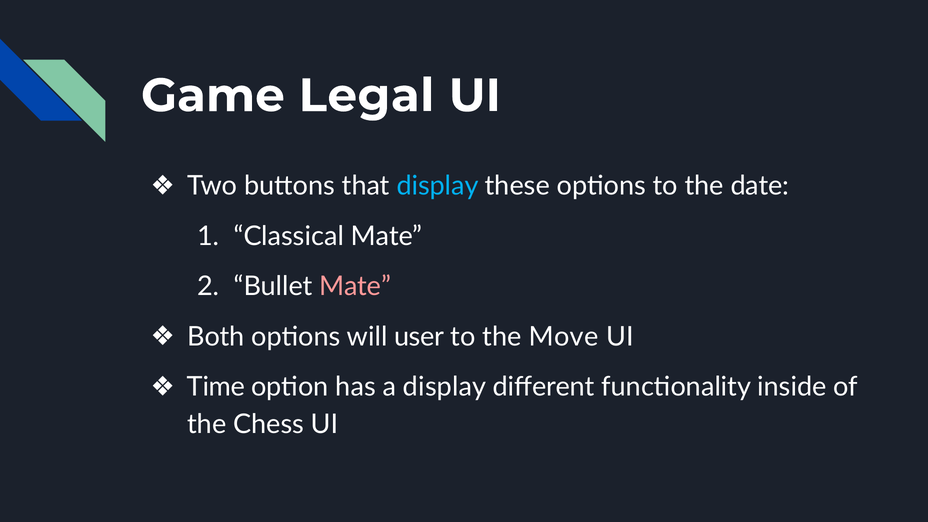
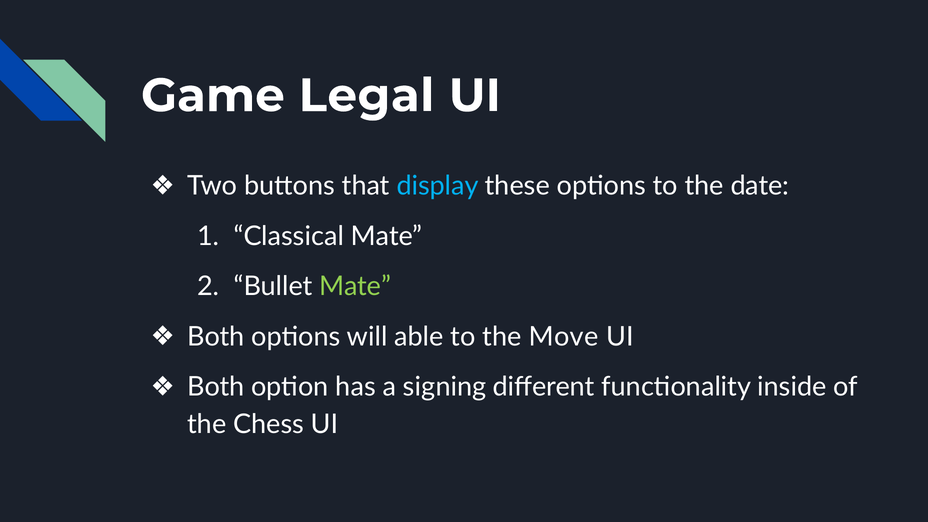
Mate at (355, 287) colour: pink -> light green
user: user -> able
Time at (216, 387): Time -> Both
a display: display -> signing
